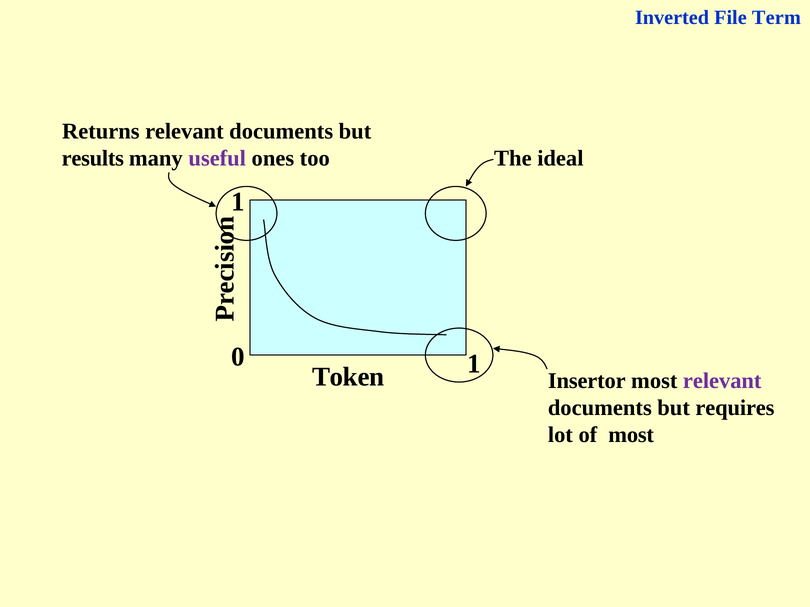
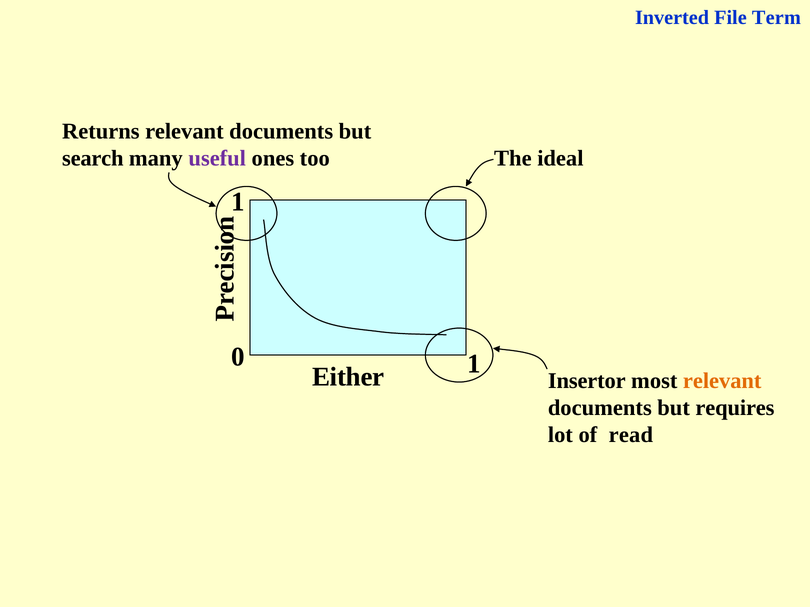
results: results -> search
Token: Token -> Either
relevant at (722, 381) colour: purple -> orange
of most: most -> read
